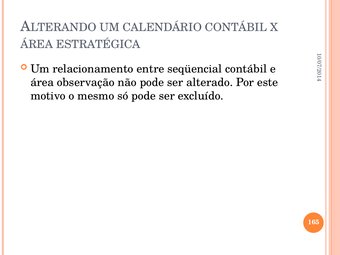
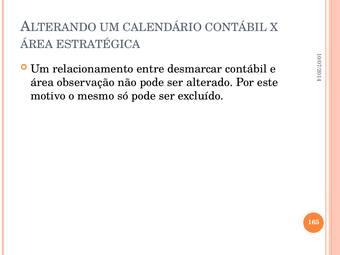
seqüencial: seqüencial -> desmarcar
